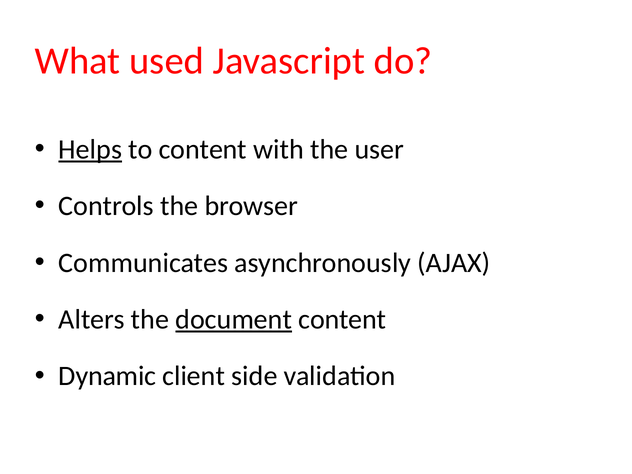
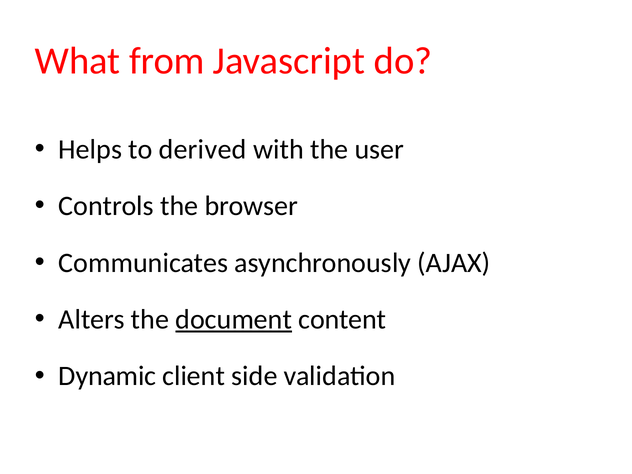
used: used -> from
Helps underline: present -> none
to content: content -> derived
